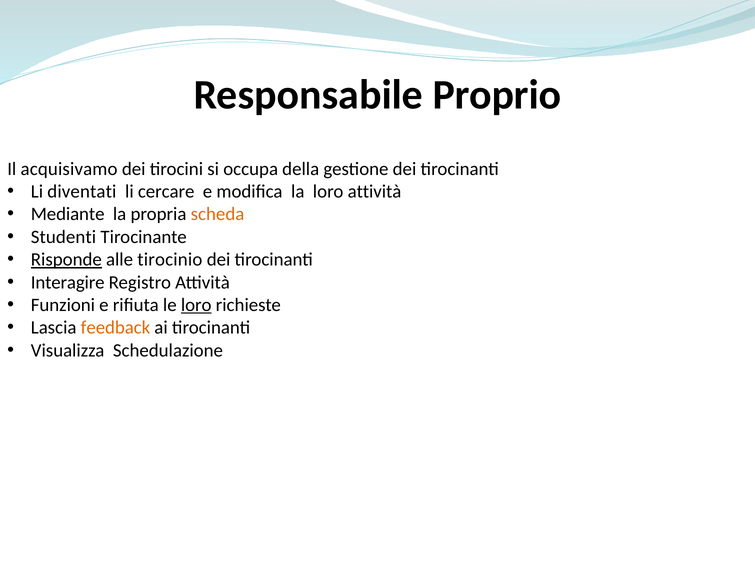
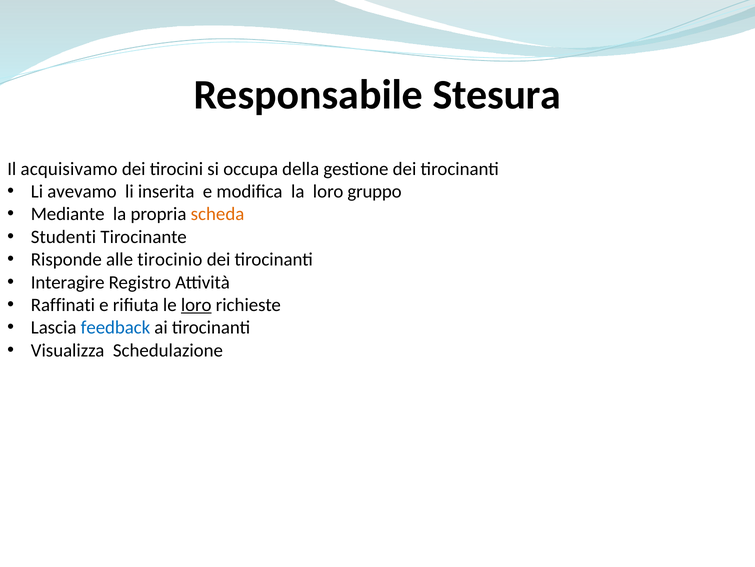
Proprio: Proprio -> Stesura
diventati: diventati -> avevamo
cercare: cercare -> inserita
loro attività: attività -> gruppo
Risponde underline: present -> none
Funzioni: Funzioni -> Raffinati
feedback colour: orange -> blue
